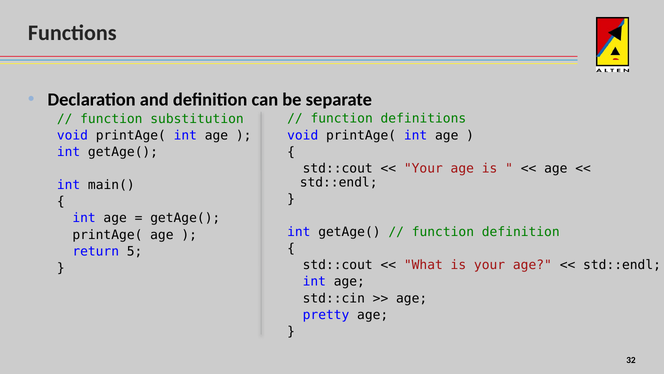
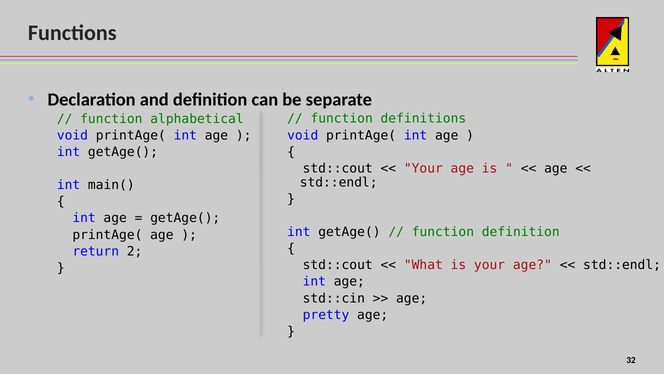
substitution: substitution -> alphabetical
5: 5 -> 2
